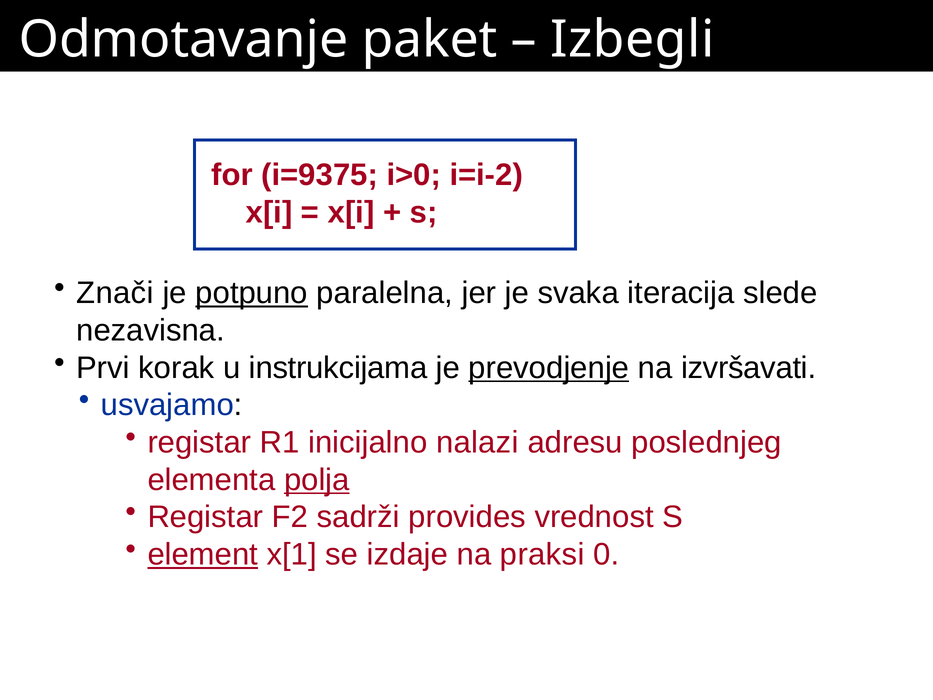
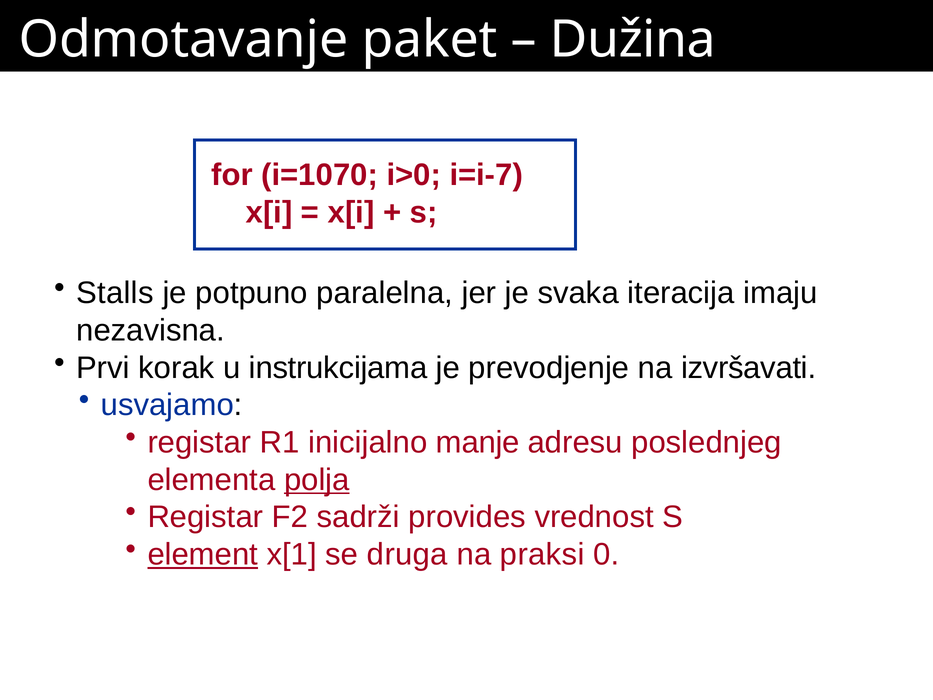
Izbegli: Izbegli -> Dužina
i=9375: i=9375 -> i=1070
i=i-2: i=i-2 -> i=i-7
Znači: Znači -> Stalls
potpuno underline: present -> none
slede: slede -> imaju
prevodjenje underline: present -> none
nalazi: nalazi -> manje
izdaje: izdaje -> druga
